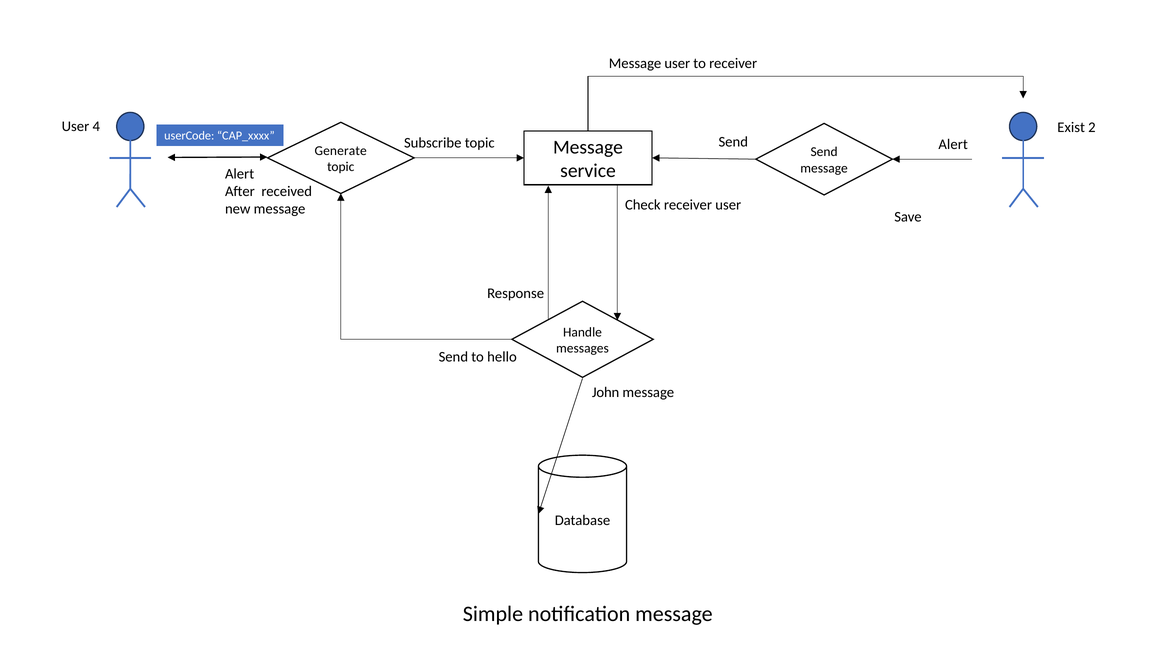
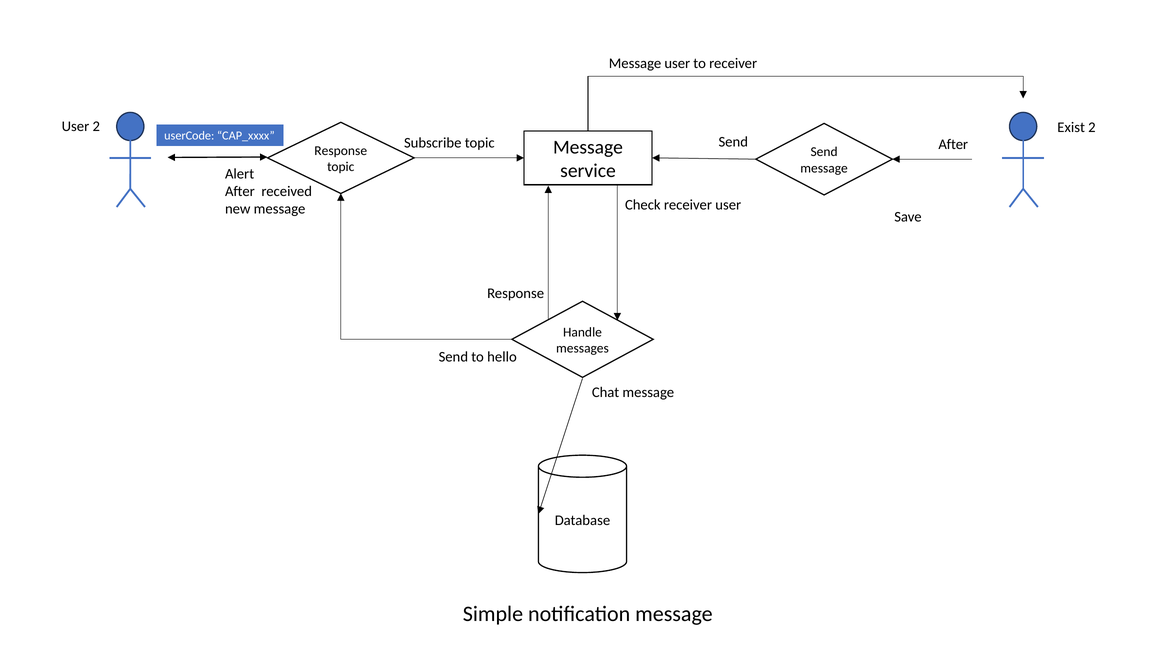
User 4: 4 -> 2
Alert at (953, 144): Alert -> After
Generate at (341, 151): Generate -> Response
John: John -> Chat
